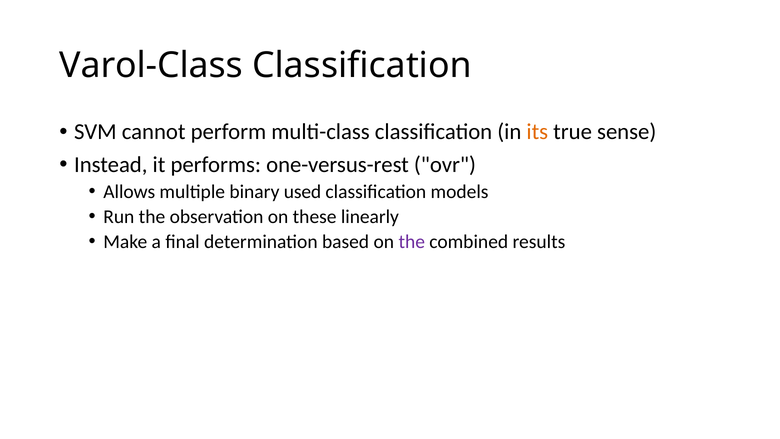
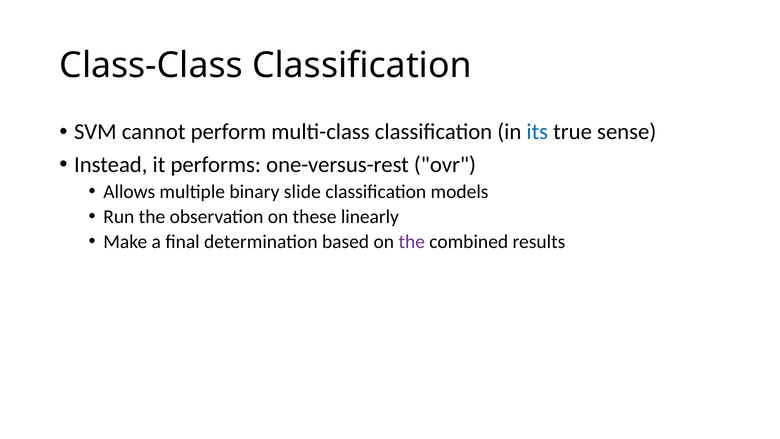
Varol-Class: Varol-Class -> Class-Class
its colour: orange -> blue
used: used -> slide
